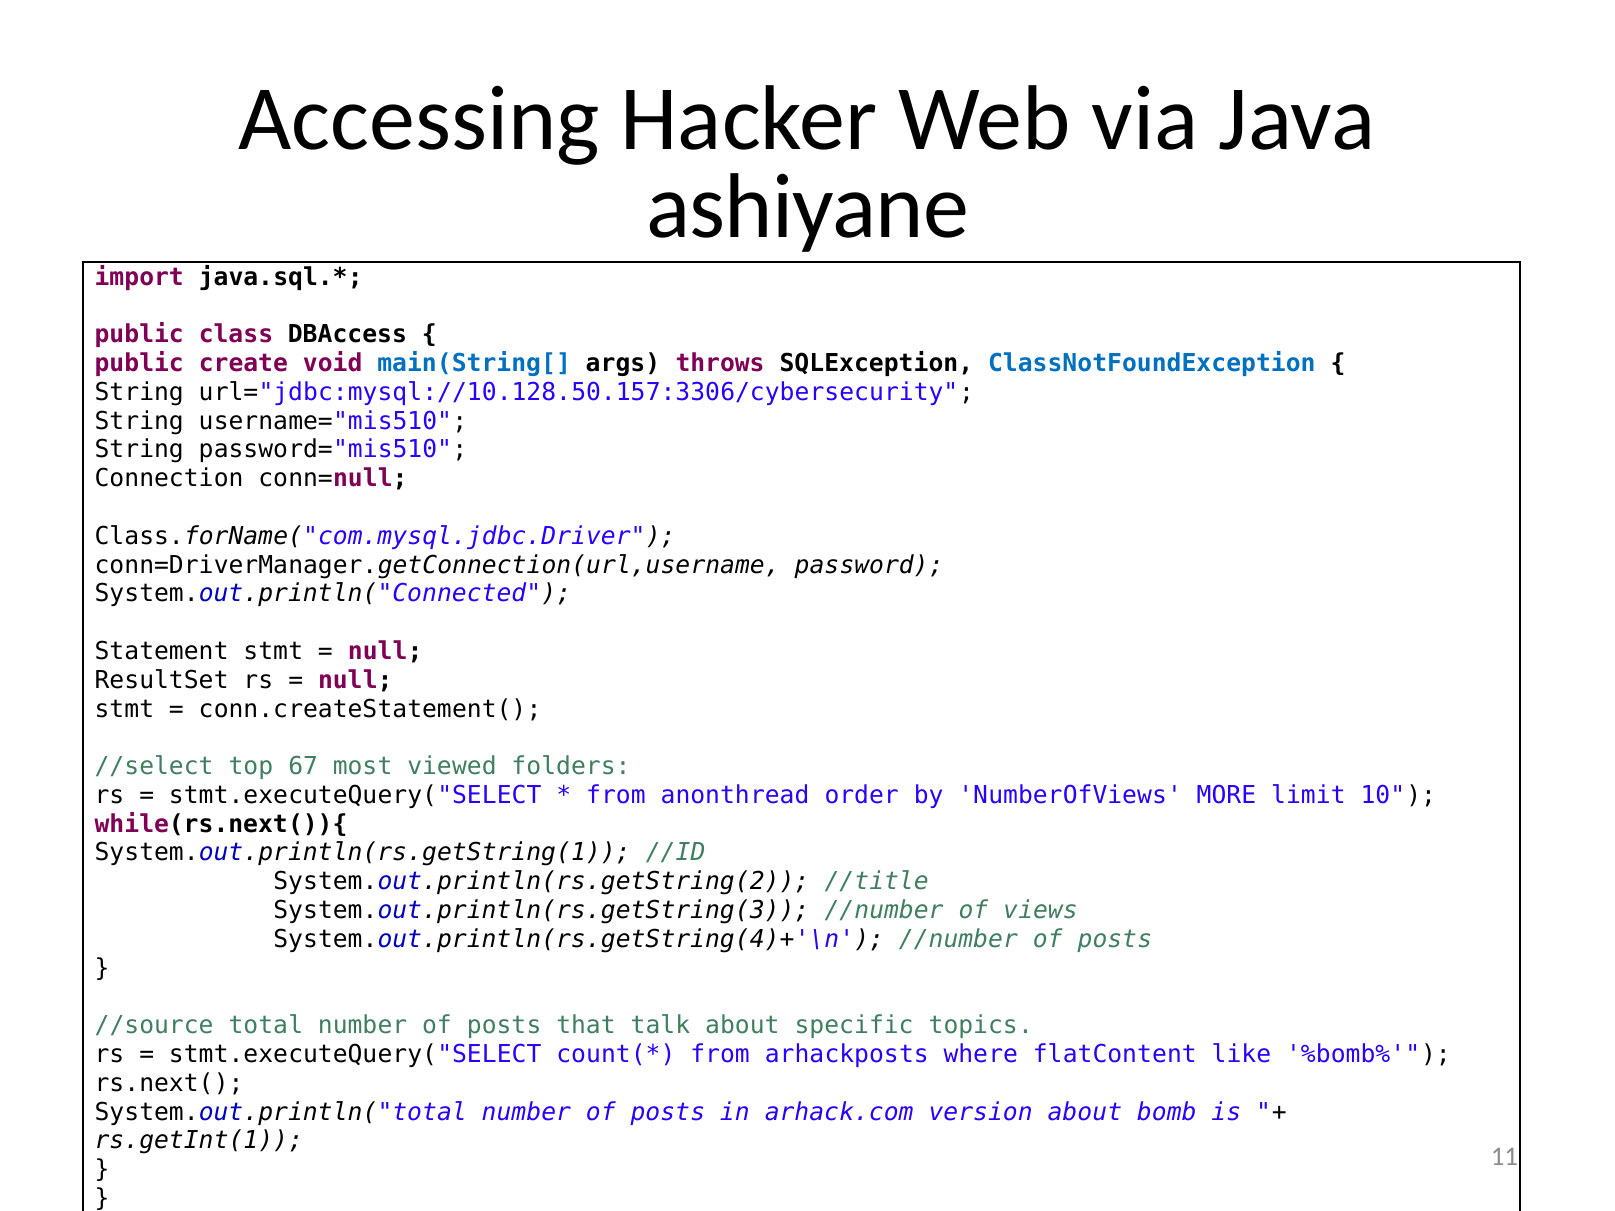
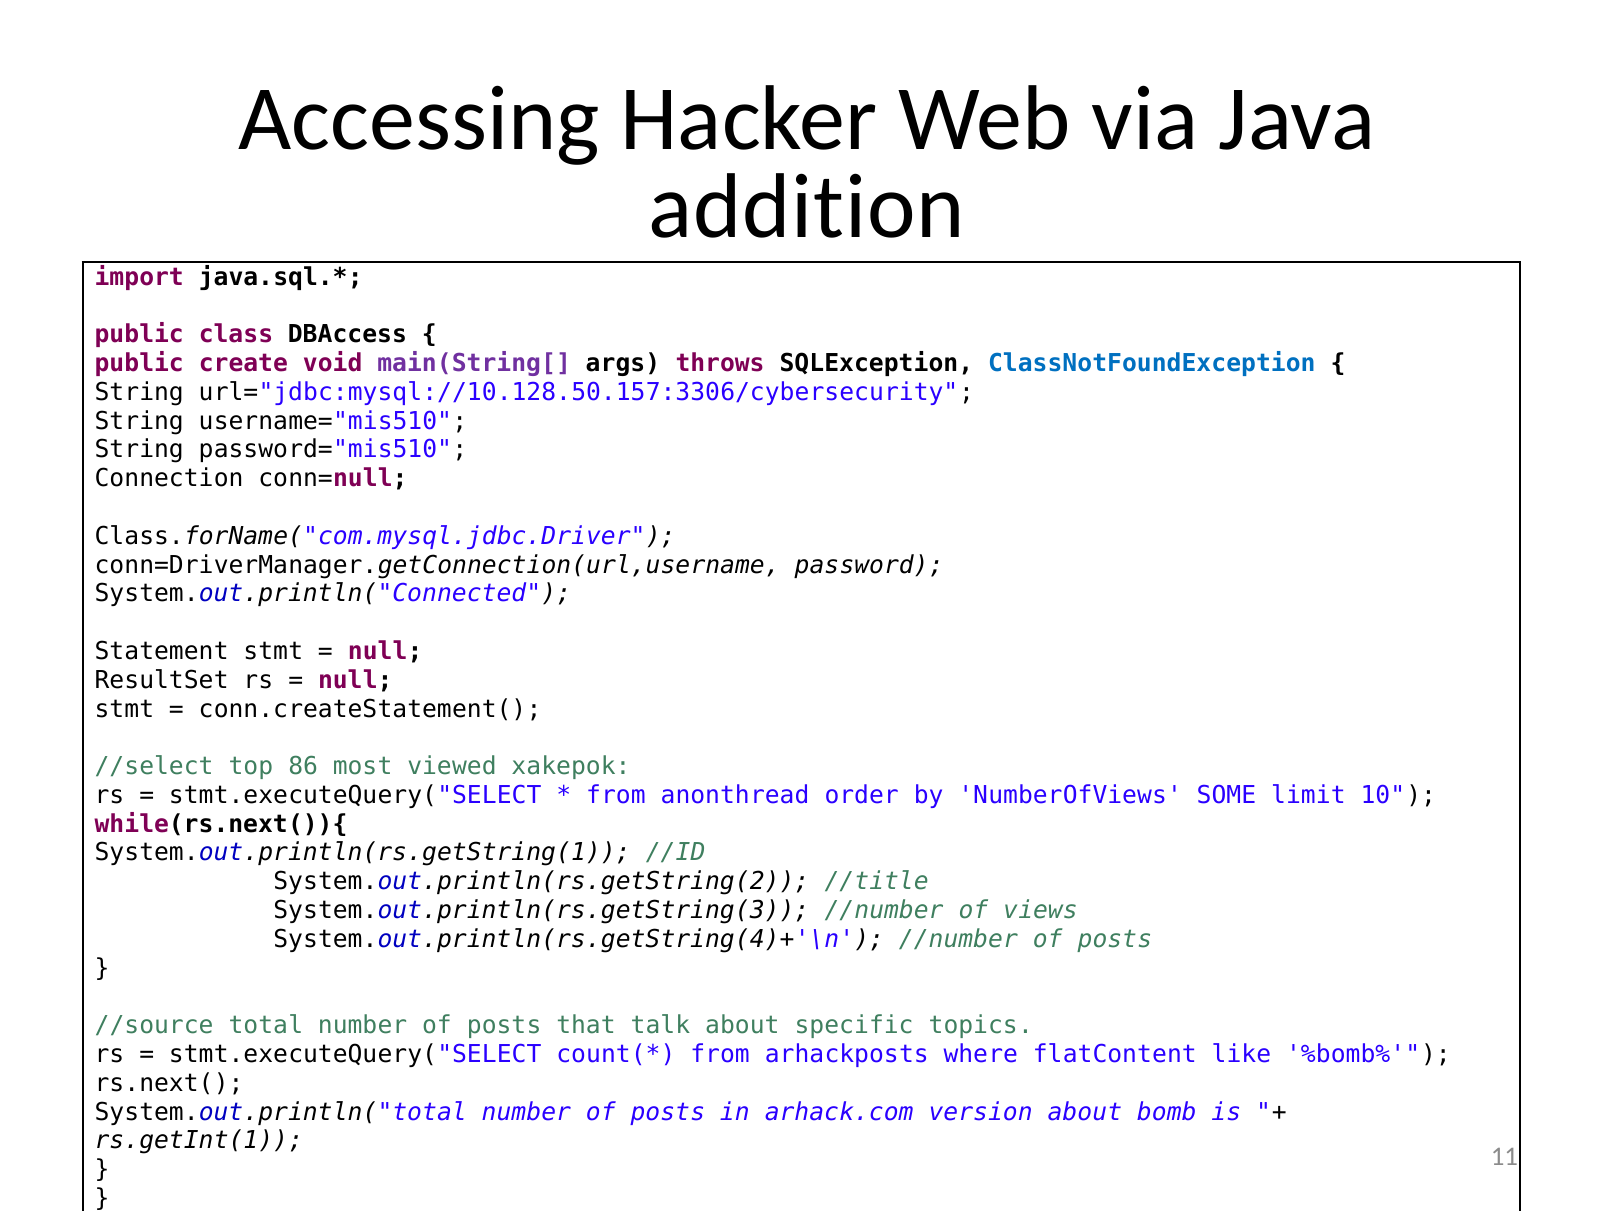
ashiyane: ashiyane -> addition
main(String[ colour: blue -> purple
67: 67 -> 86
folders: folders -> xakepok
MORE: MORE -> SOME
